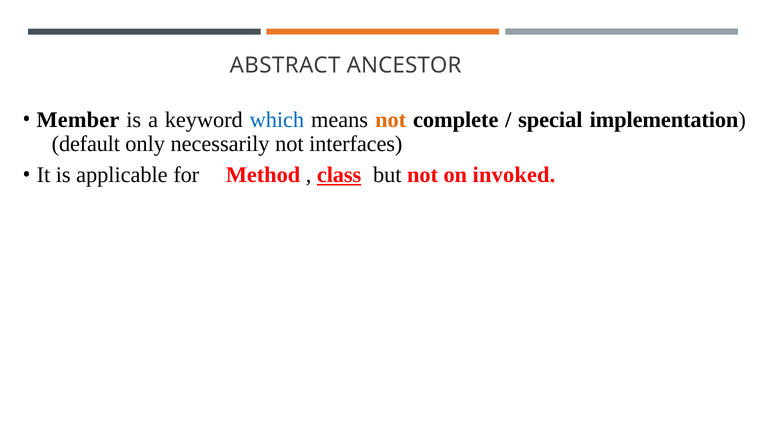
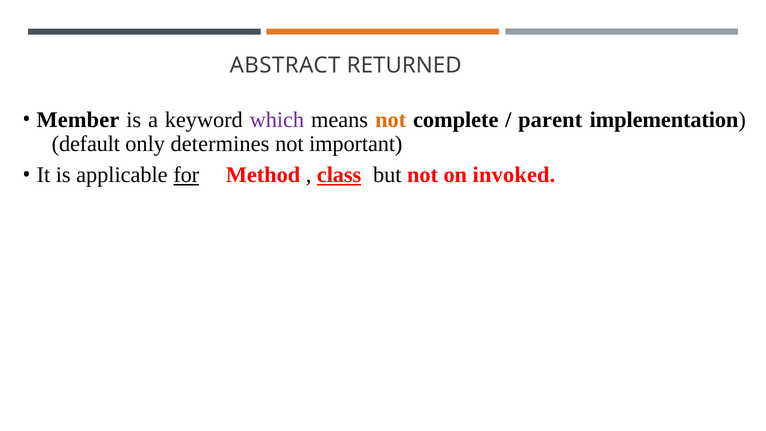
ANCESTOR: ANCESTOR -> RETURNED
which colour: blue -> purple
special: special -> parent
necessarily: necessarily -> determines
interfaces: interfaces -> important
for underline: none -> present
